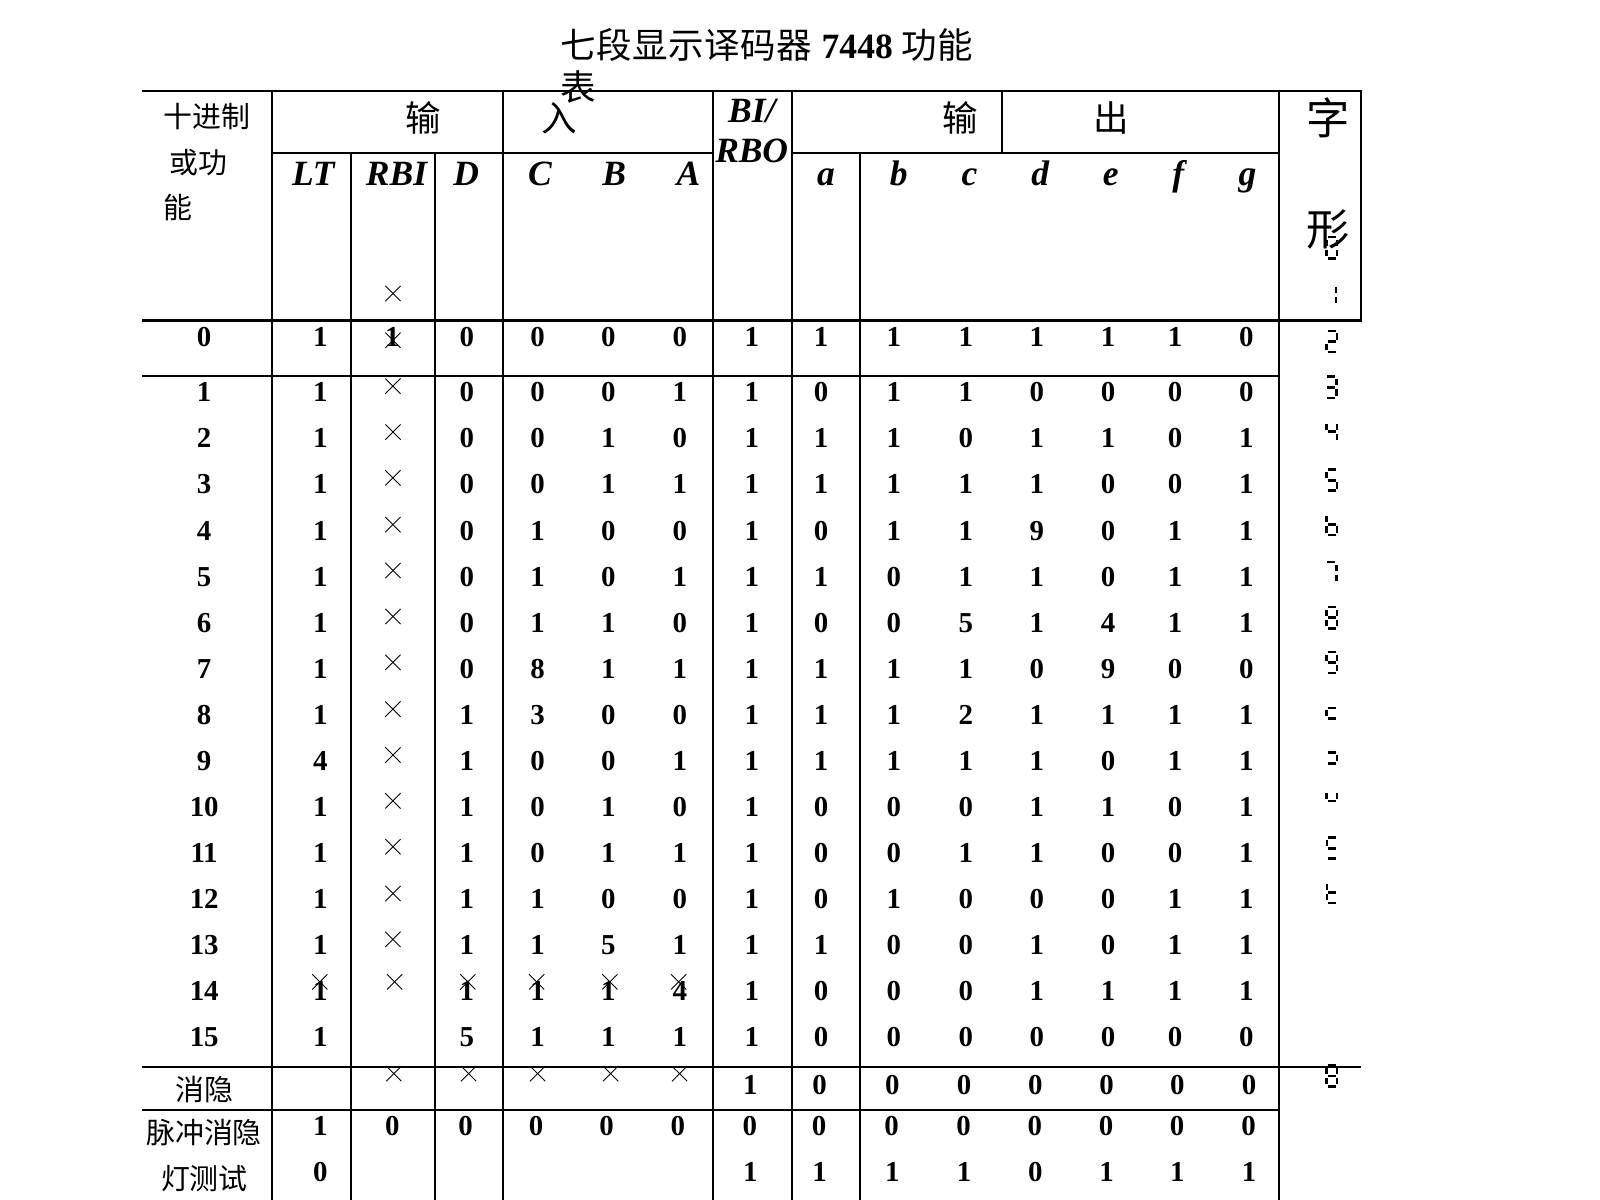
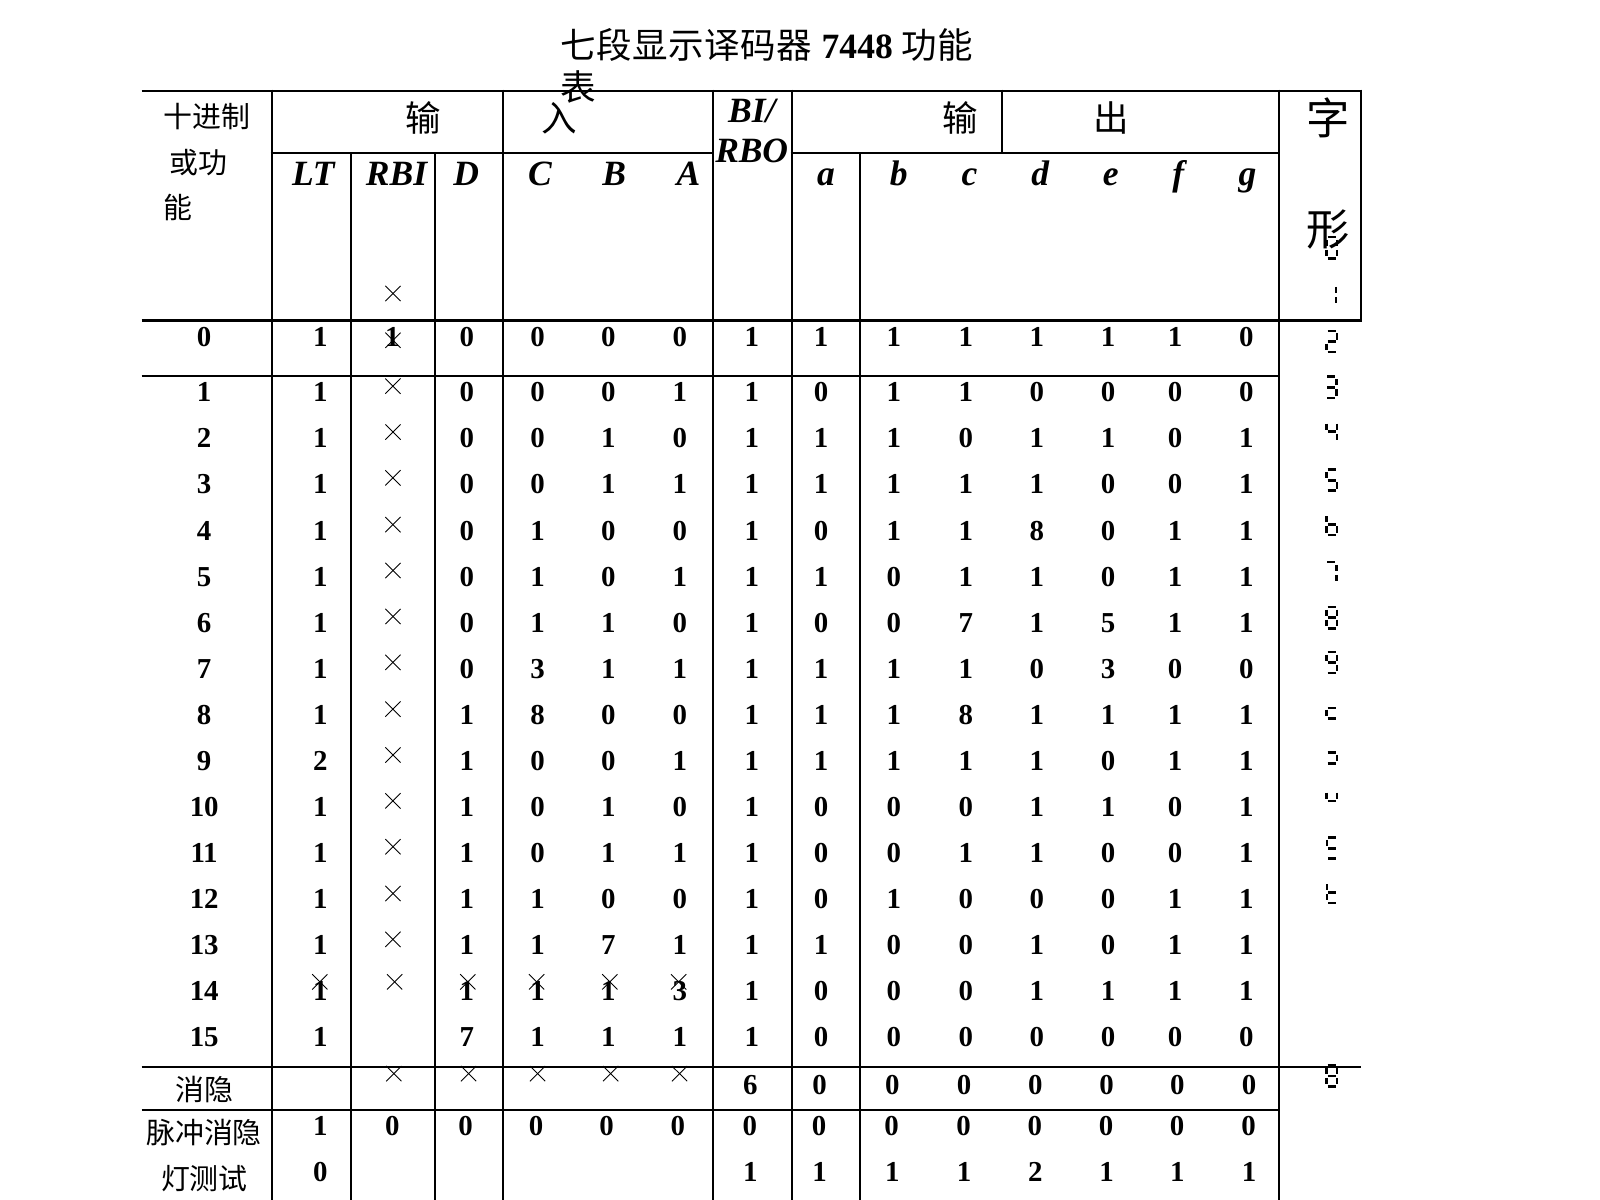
0 1 1 9: 9 -> 8
0 5: 5 -> 7
4 at (1108, 623): 4 -> 5
7 1 0 8: 8 -> 3
1 1 0 9: 9 -> 3
8 1 1 3: 3 -> 8
1 1 1 2: 2 -> 8
9 4: 4 -> 2
1 1 1 5: 5 -> 7
1 1 4: 4 -> 3
15 1 5: 5 -> 7
1 at (750, 1085): 1 -> 6
0 at (1035, 1172): 0 -> 2
